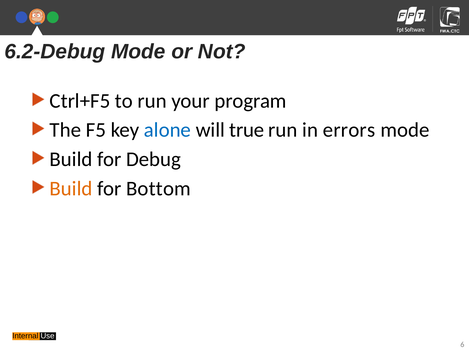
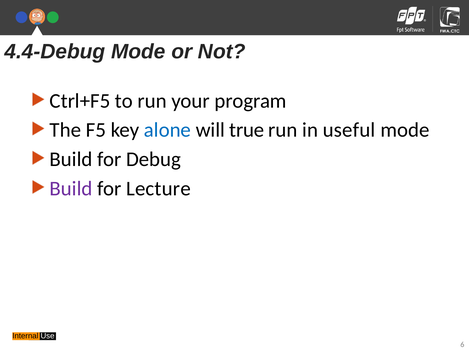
6.2-Debug: 6.2-Debug -> 4.4-Debug
errors: errors -> useful
Build at (71, 188) colour: orange -> purple
Bottom: Bottom -> Lecture
